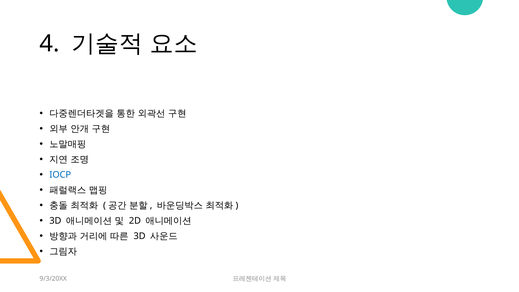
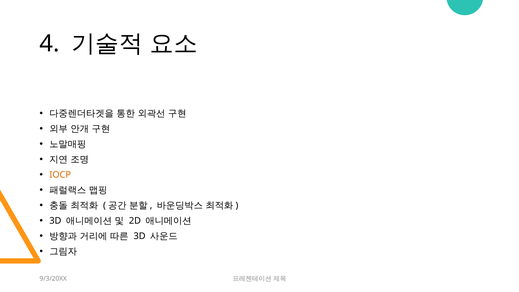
IOCP colour: blue -> orange
